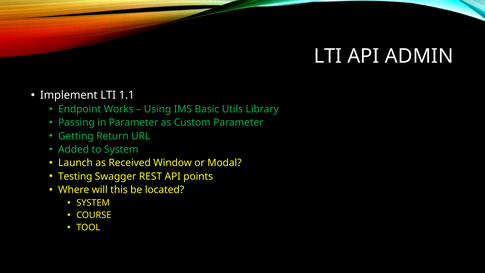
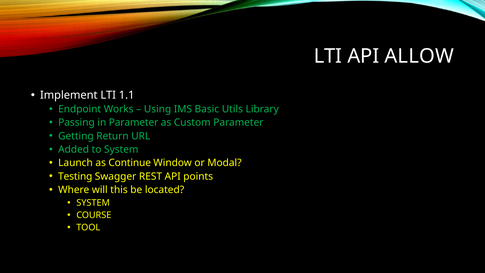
ADMIN: ADMIN -> ALLOW
Received: Received -> Continue
